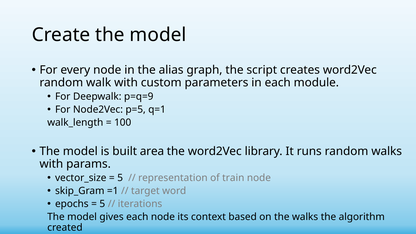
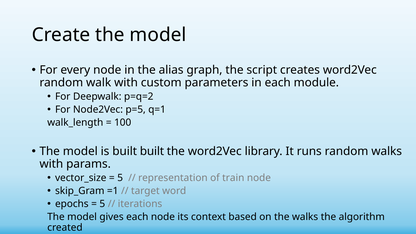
p=q=9: p=q=9 -> p=q=2
built area: area -> built
